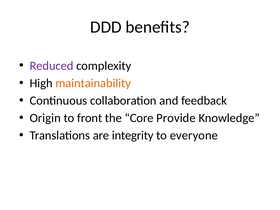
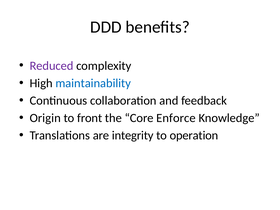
maintainability colour: orange -> blue
Provide: Provide -> Enforce
everyone: everyone -> operation
